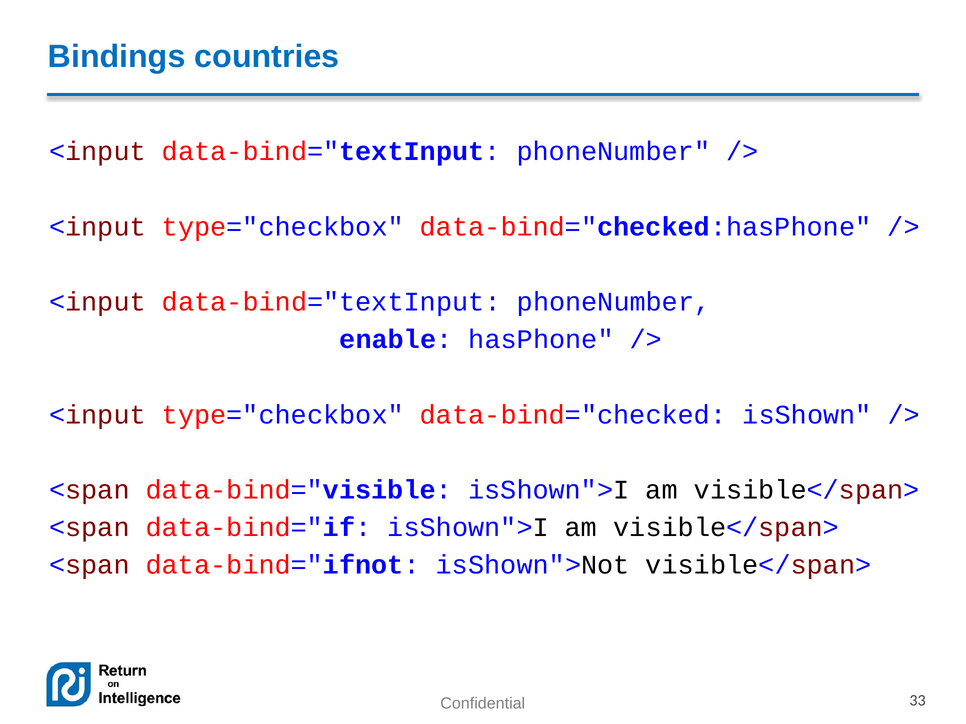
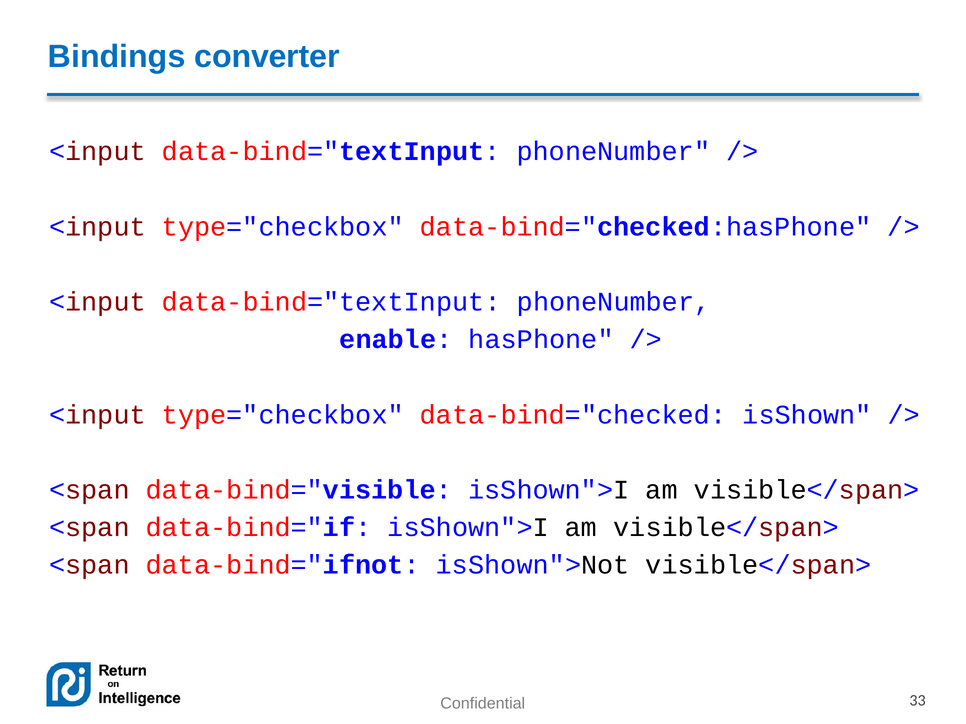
countries: countries -> converter
